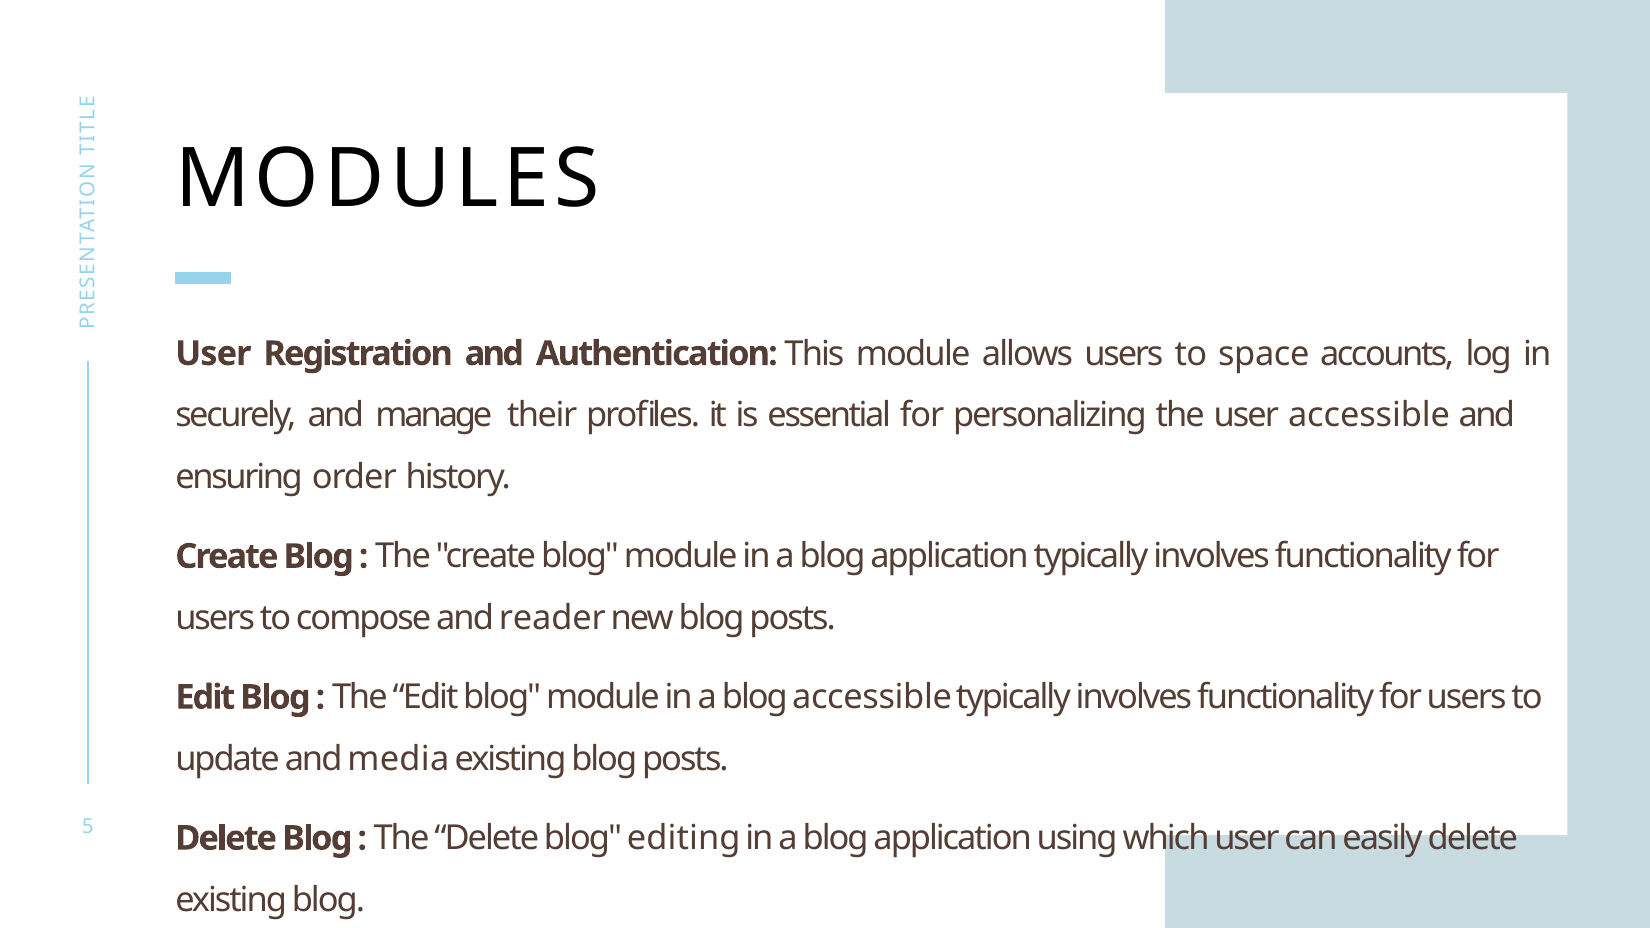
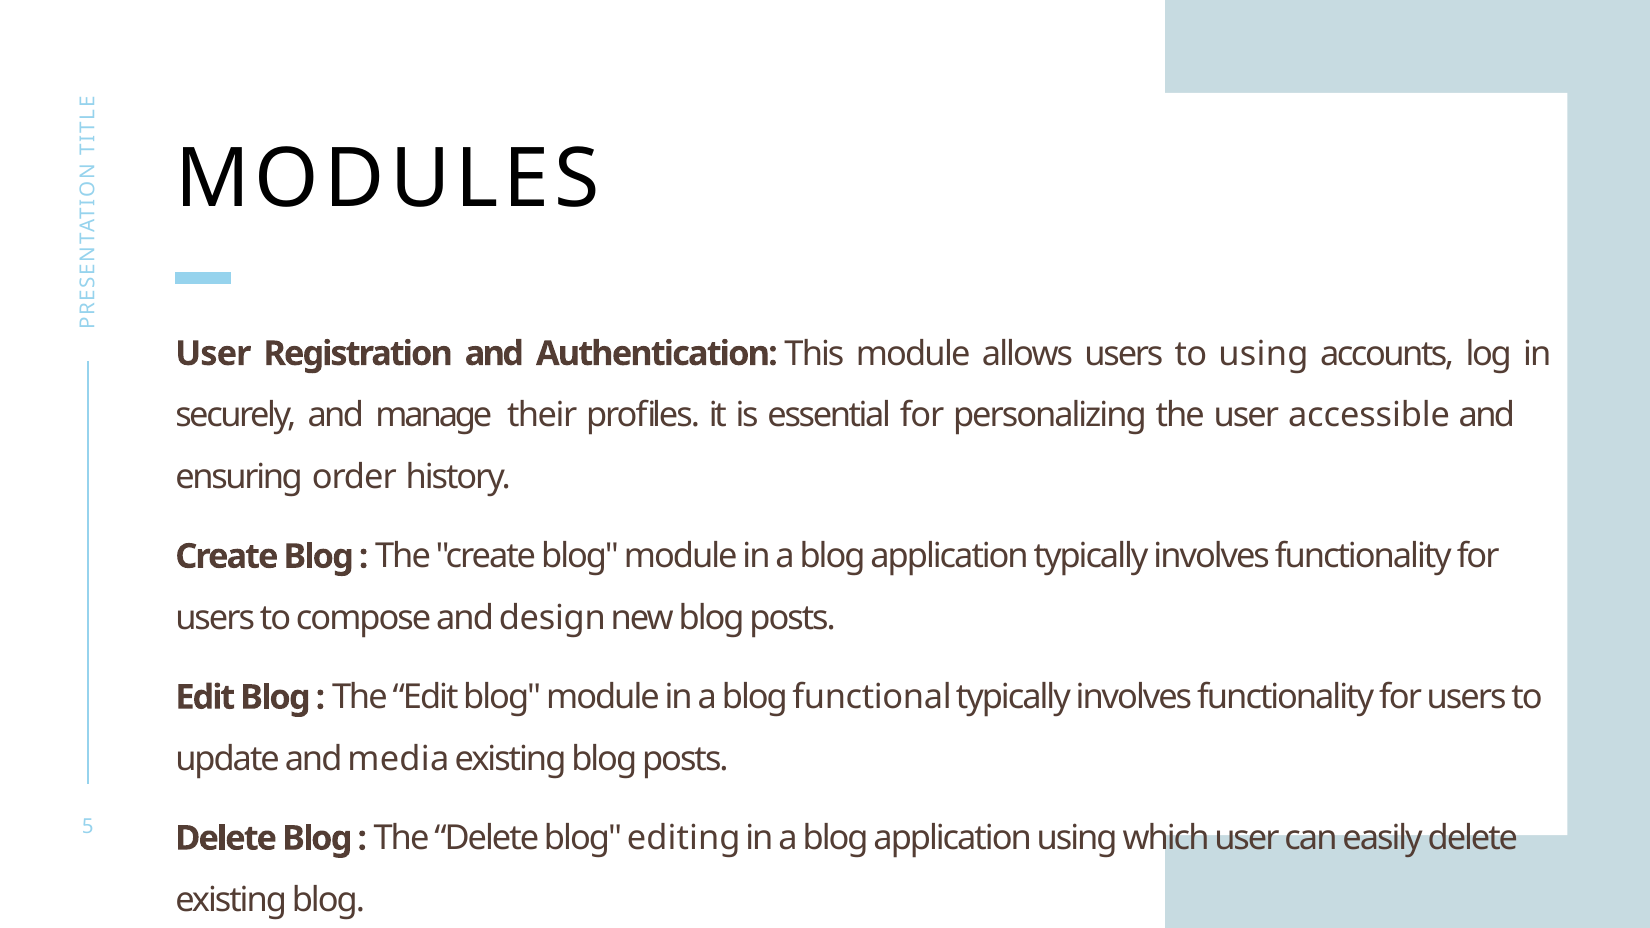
to space: space -> using
reader: reader -> design
blog accessible: accessible -> functional
